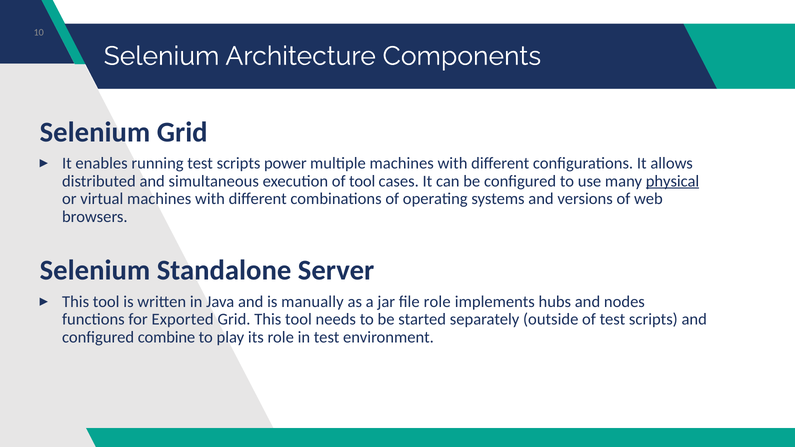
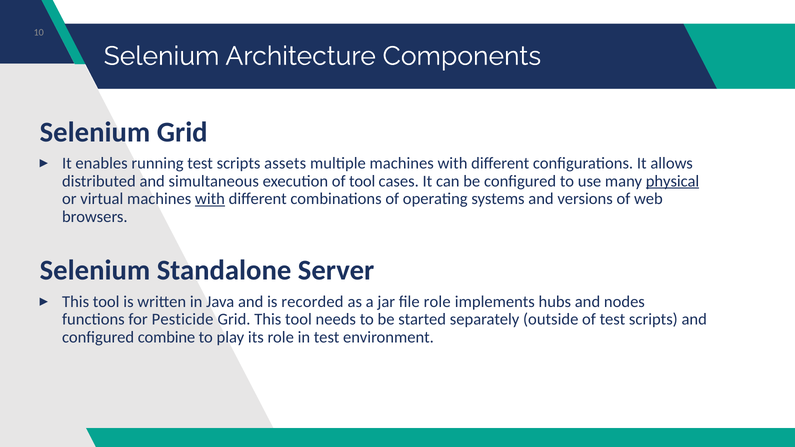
power: power -> assets
with at (210, 199) underline: none -> present
manually: manually -> recorded
Exported: Exported -> Pesticide
